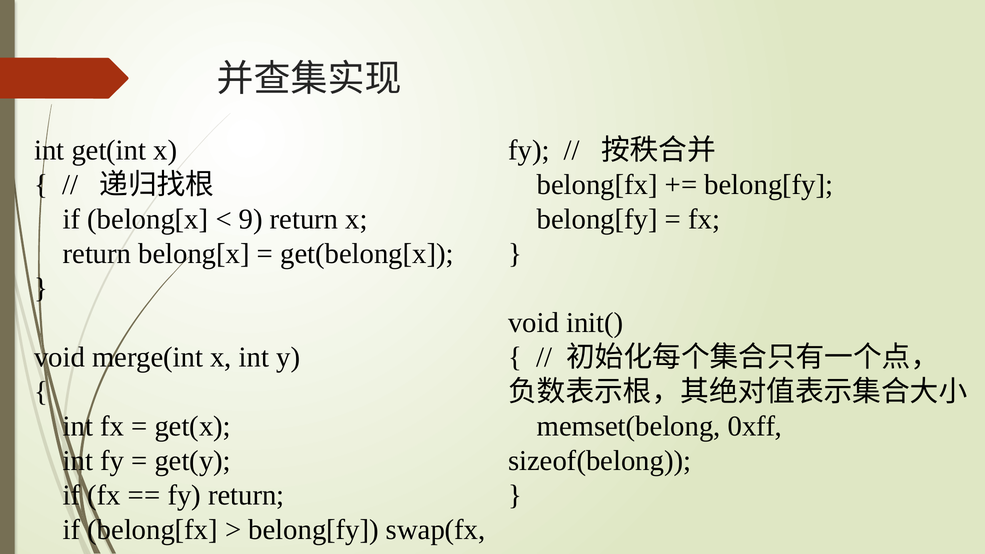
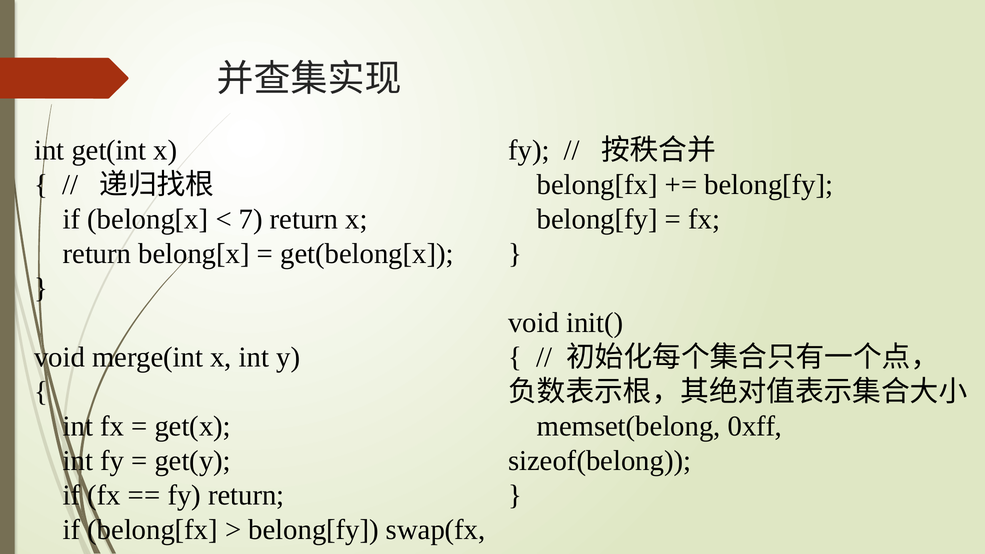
9: 9 -> 7
